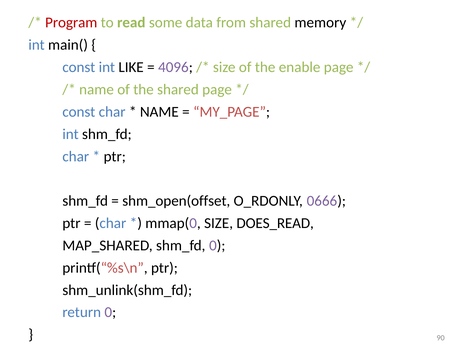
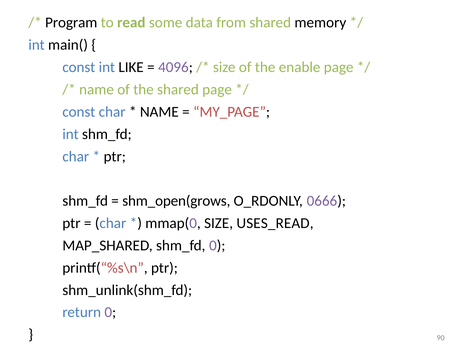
Program colour: red -> black
shm_open(offset: shm_open(offset -> shm_open(grows
DOES_READ: DOES_READ -> USES_READ
